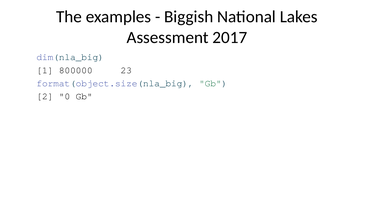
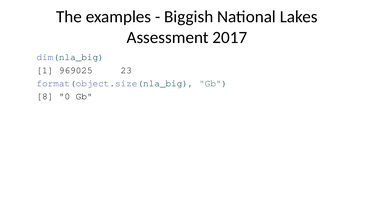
800000: 800000 -> 969025
2: 2 -> 8
